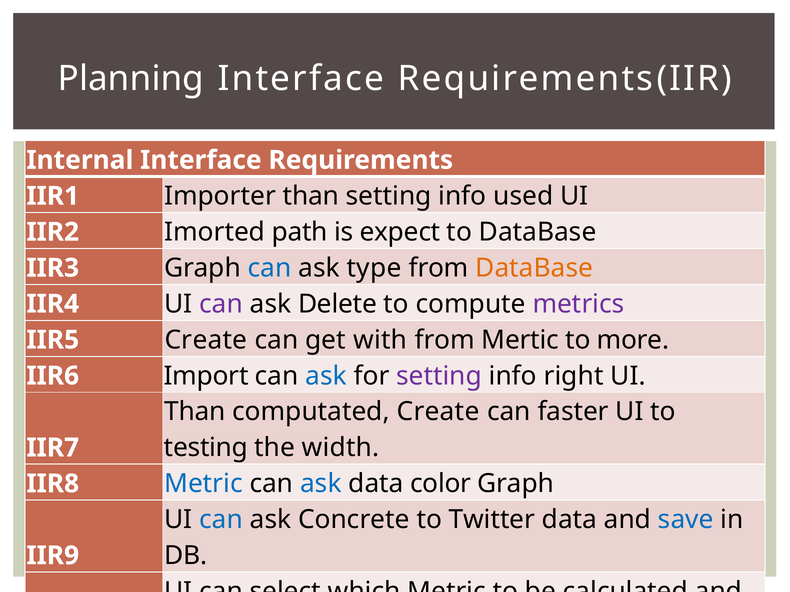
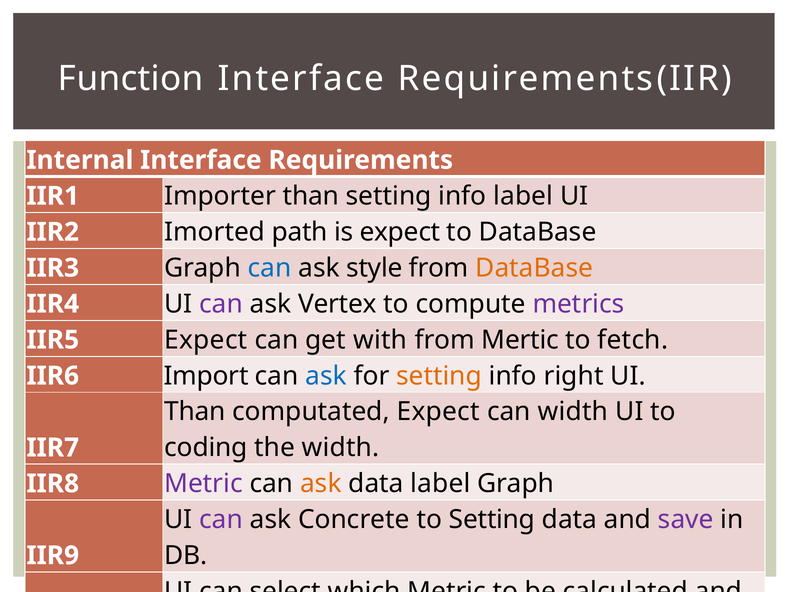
Planning: Planning -> Function
info used: used -> label
type: type -> style
Delete: Delete -> Vertex
Create at (206, 340): Create -> Expect
more: more -> fetch
setting at (439, 376) colour: purple -> orange
computated Create: Create -> Expect
can faster: faster -> width
testing: testing -> coding
Metric at (203, 484) colour: blue -> purple
ask at (321, 484) colour: blue -> orange
data color: color -> label
can at (221, 520) colour: blue -> purple
to Twitter: Twitter -> Setting
save at (686, 520) colour: blue -> purple
